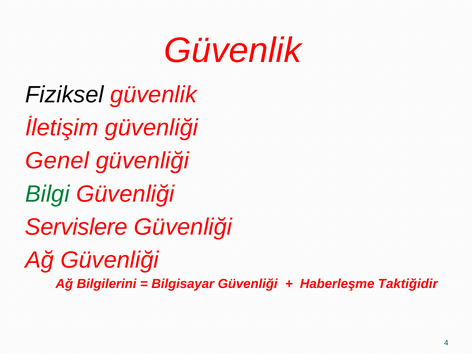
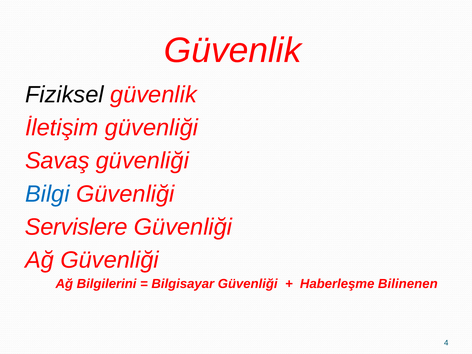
Genel: Genel -> Savaş
Bilgi colour: green -> blue
Taktiğidir: Taktiğidir -> Bilinenen
